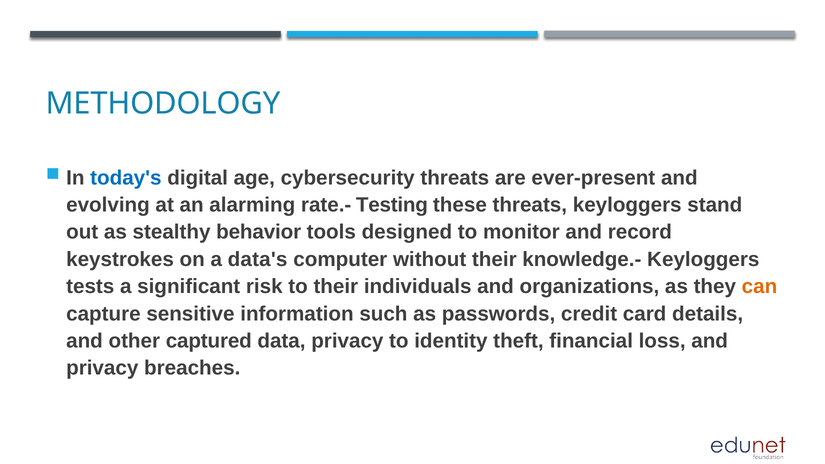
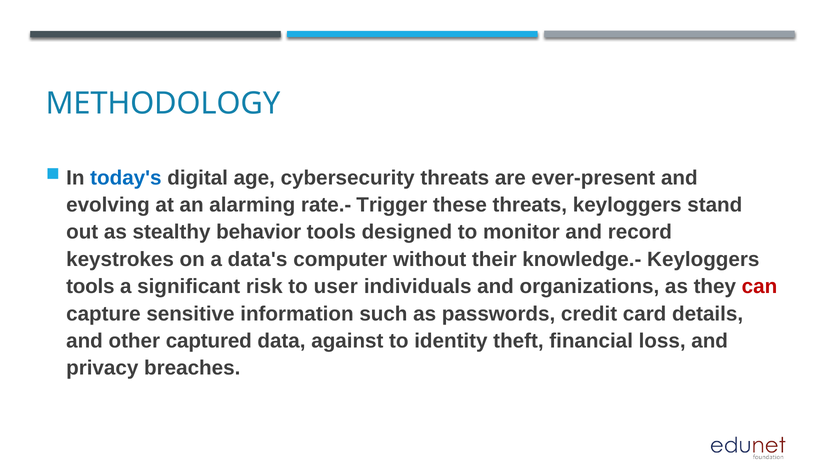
Testing: Testing -> Trigger
tests at (90, 287): tests -> tools
to their: their -> user
can colour: orange -> red
data privacy: privacy -> against
